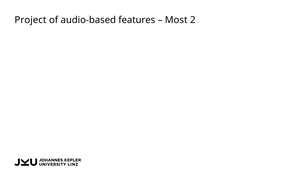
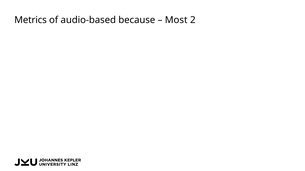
Project: Project -> Metrics
features: features -> because
